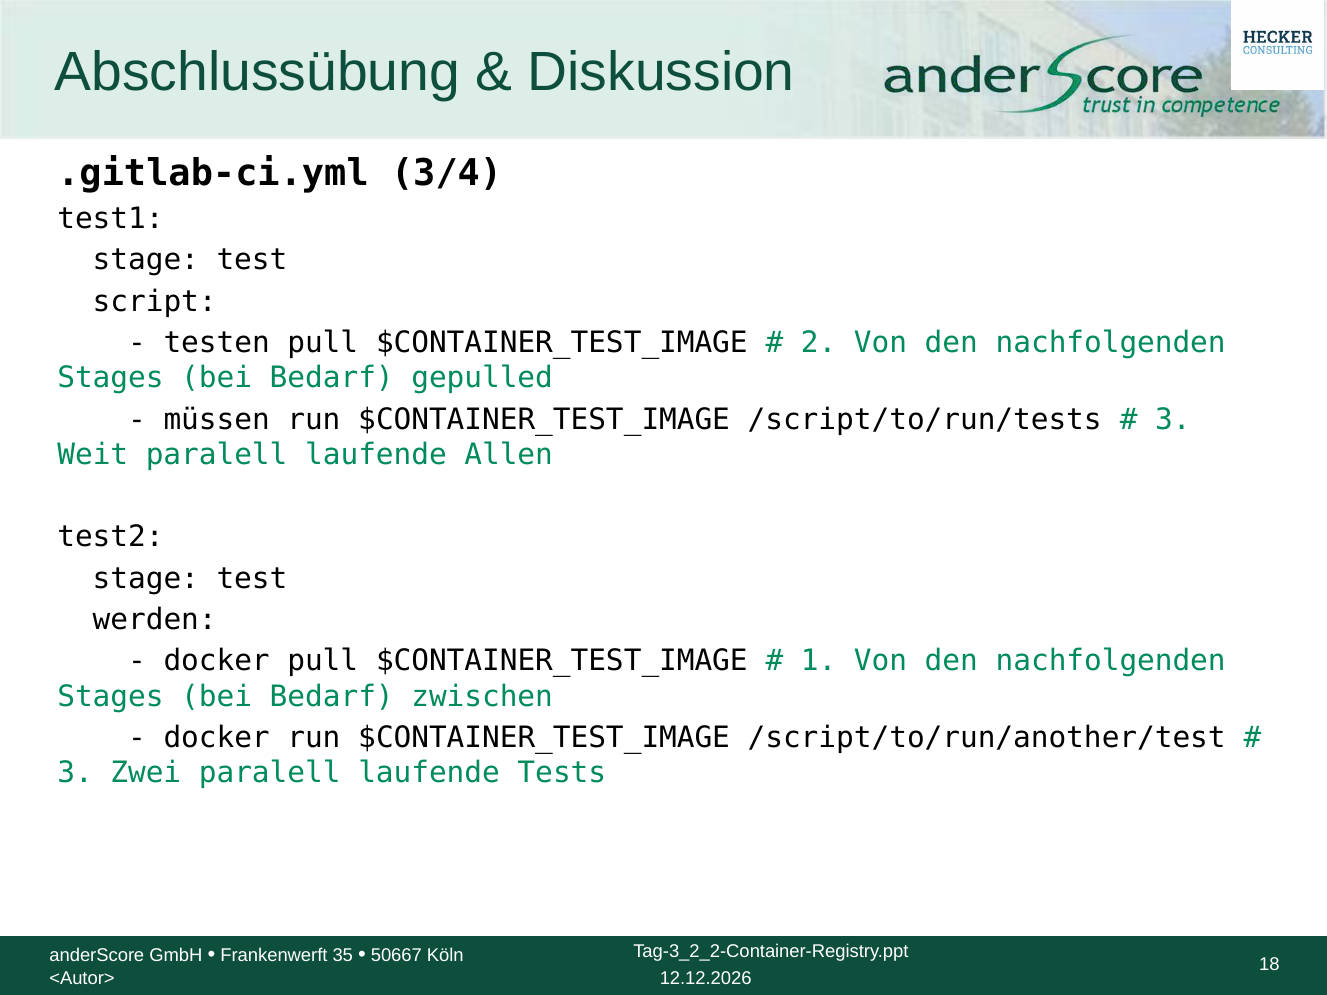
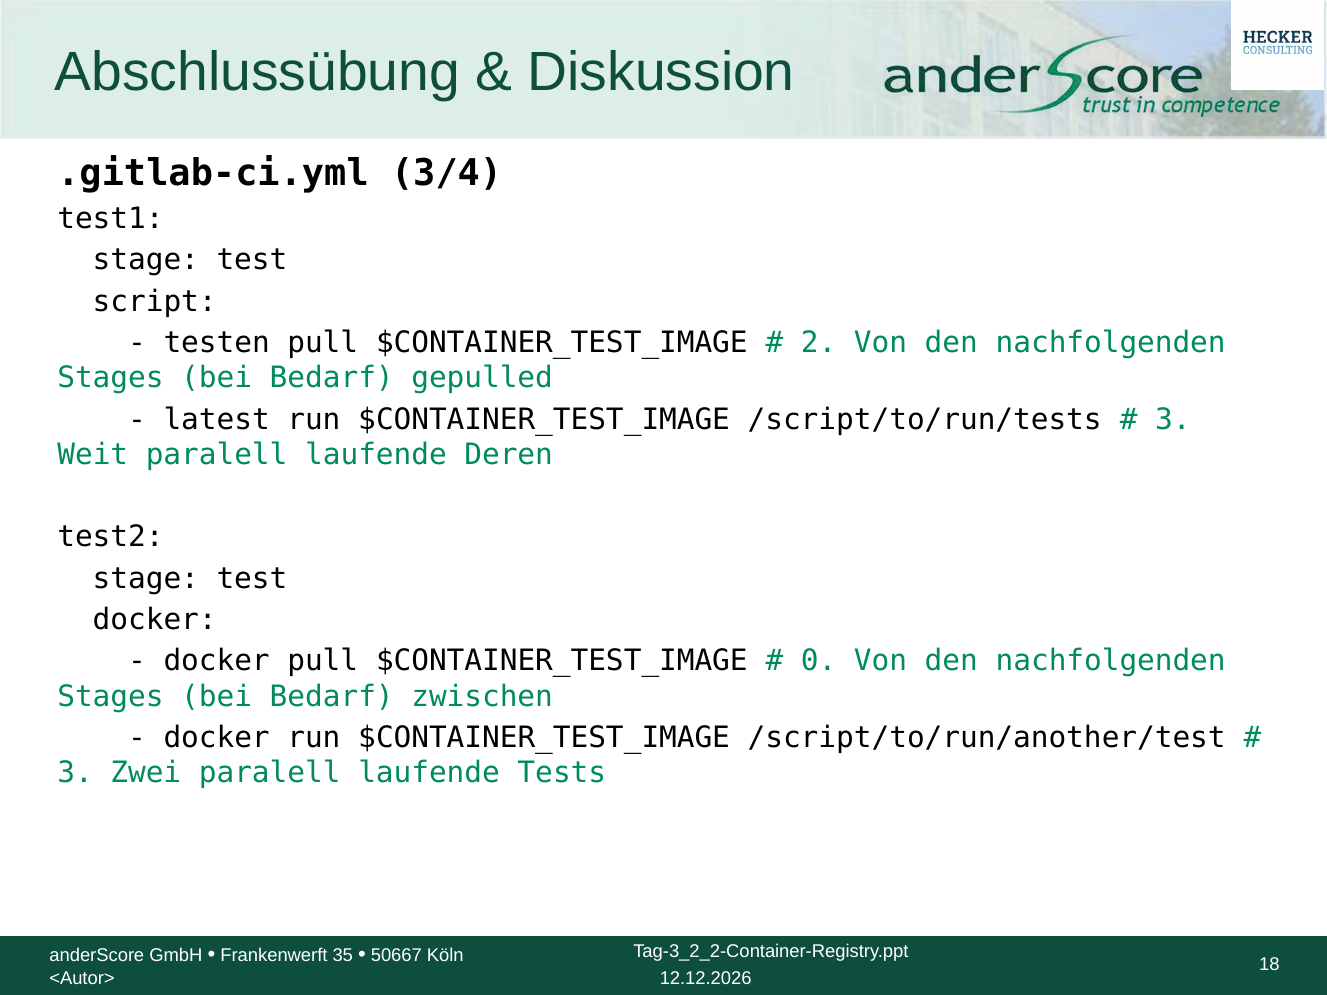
müssen: müssen -> latest
Allen: Allen -> Deren
werden at (155, 620): werden -> docker
1: 1 -> 0
